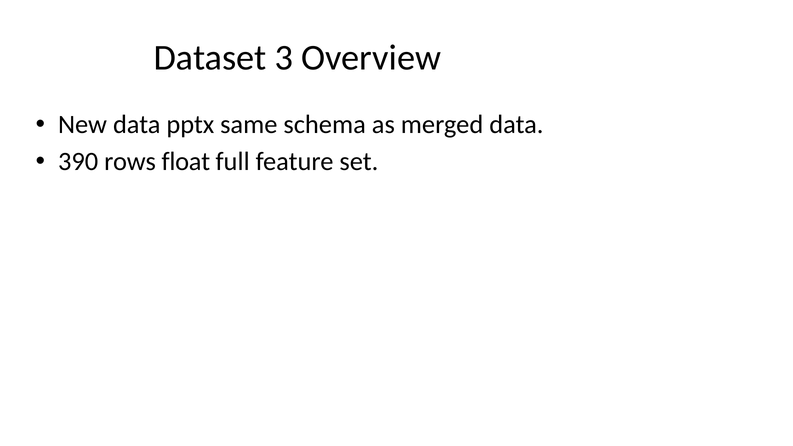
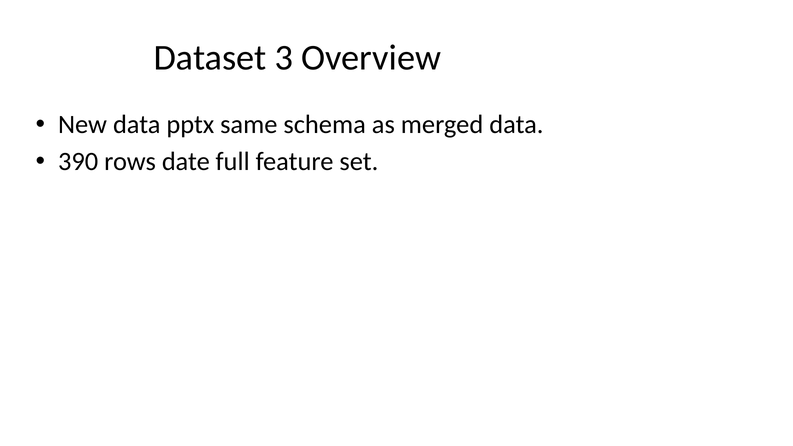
float: float -> date
